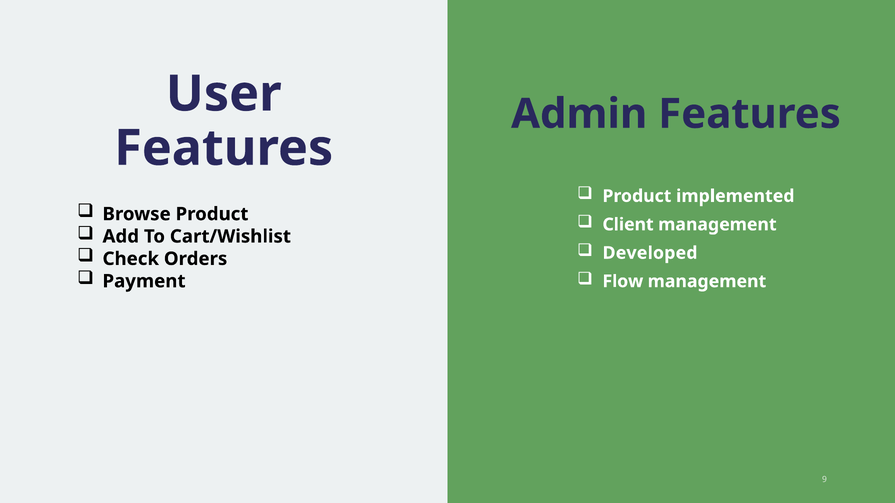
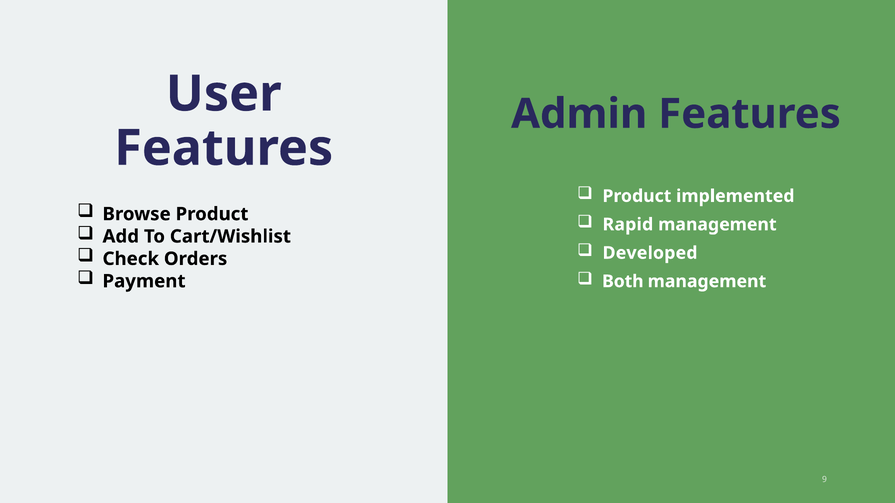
Client: Client -> Rapid
Flow: Flow -> Both
